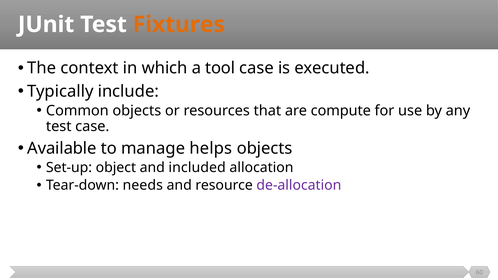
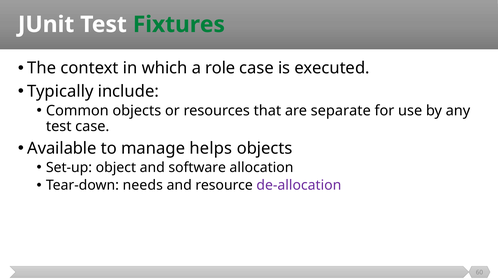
Fixtures colour: orange -> green
tool: tool -> role
compute: compute -> separate
included: included -> software
